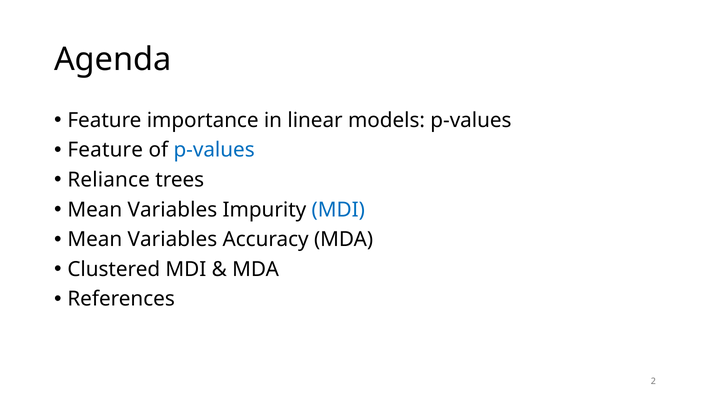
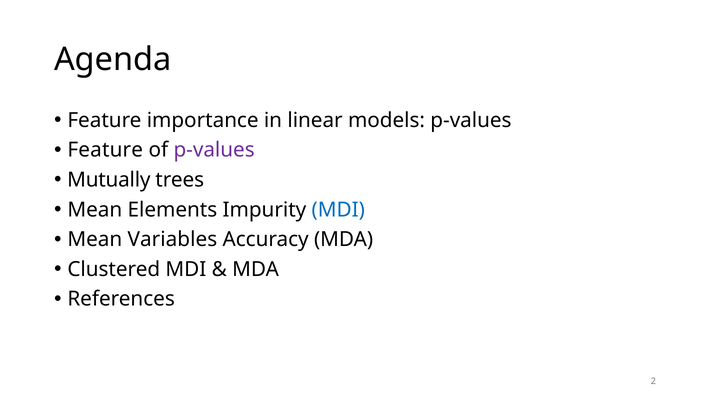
p-values at (214, 150) colour: blue -> purple
Reliance: Reliance -> Mutually
Variables at (172, 209): Variables -> Elements
